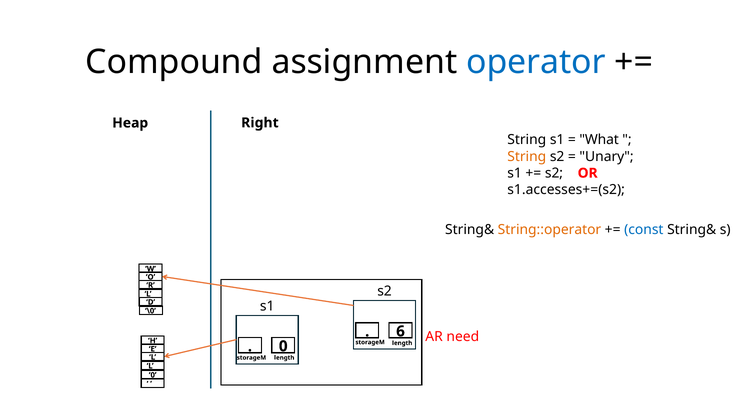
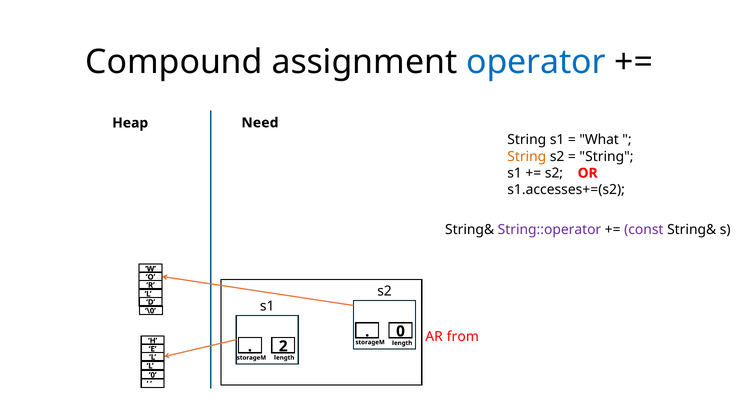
Right: Right -> Need
Unary at (607, 156): Unary -> String
String::operator colour: orange -> purple
const colour: blue -> purple
6 at (401, 331): 6 -> 0
need: need -> from
0 at (283, 346): 0 -> 2
